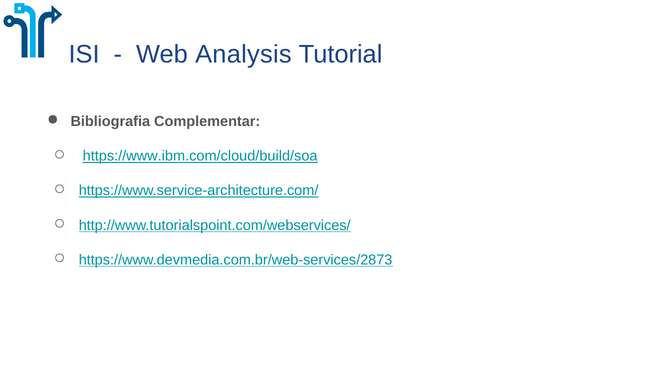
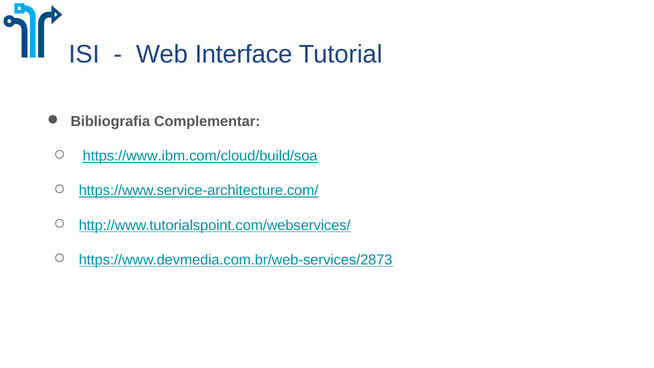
Analysis: Analysis -> Interface
